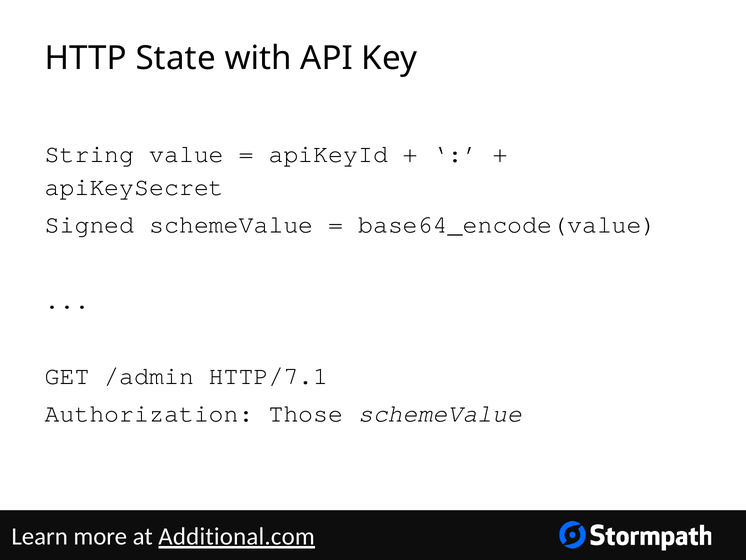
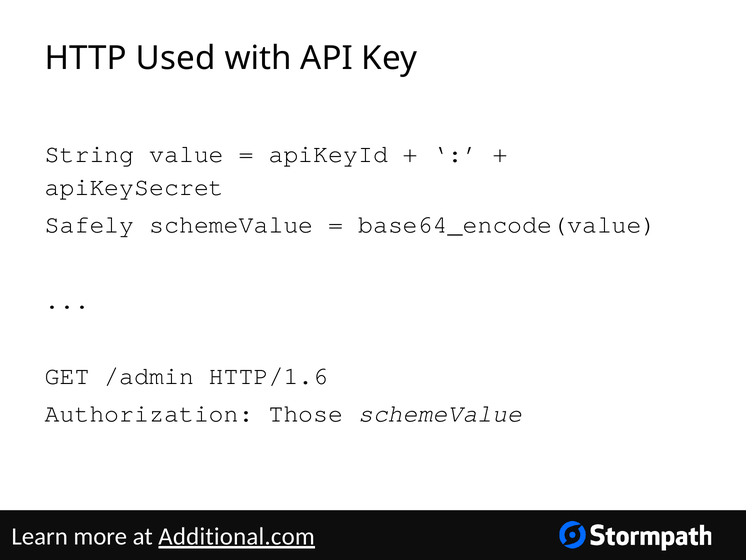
State: State -> Used
Signed: Signed -> Safely
HTTP/7.1: HTTP/7.1 -> HTTP/1.6
